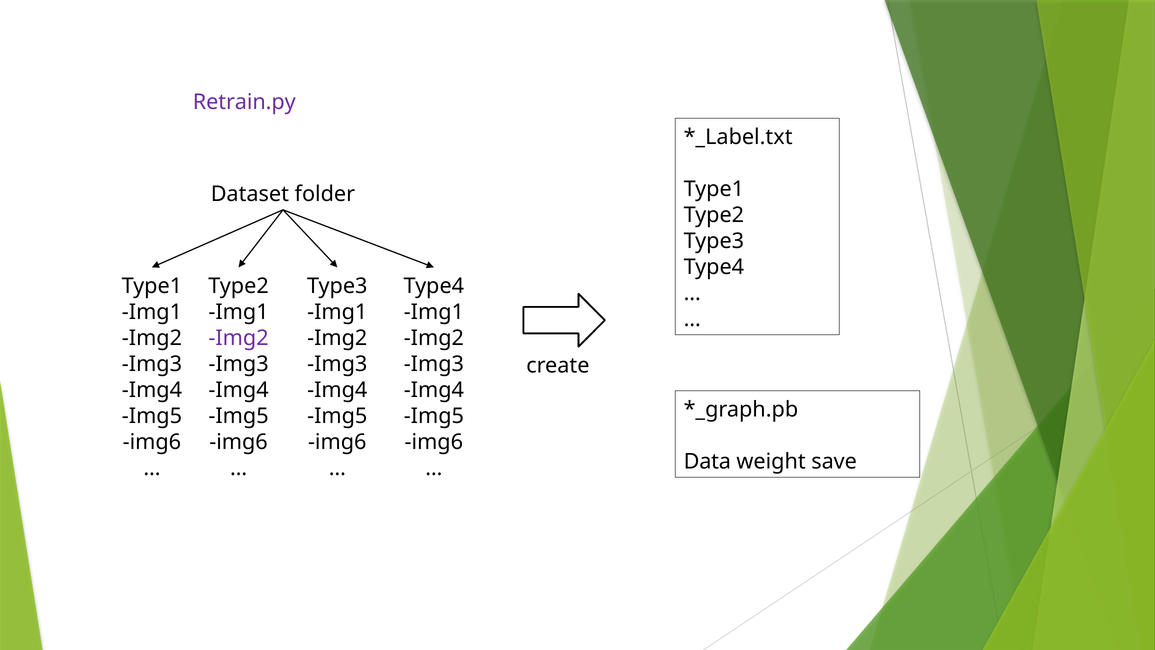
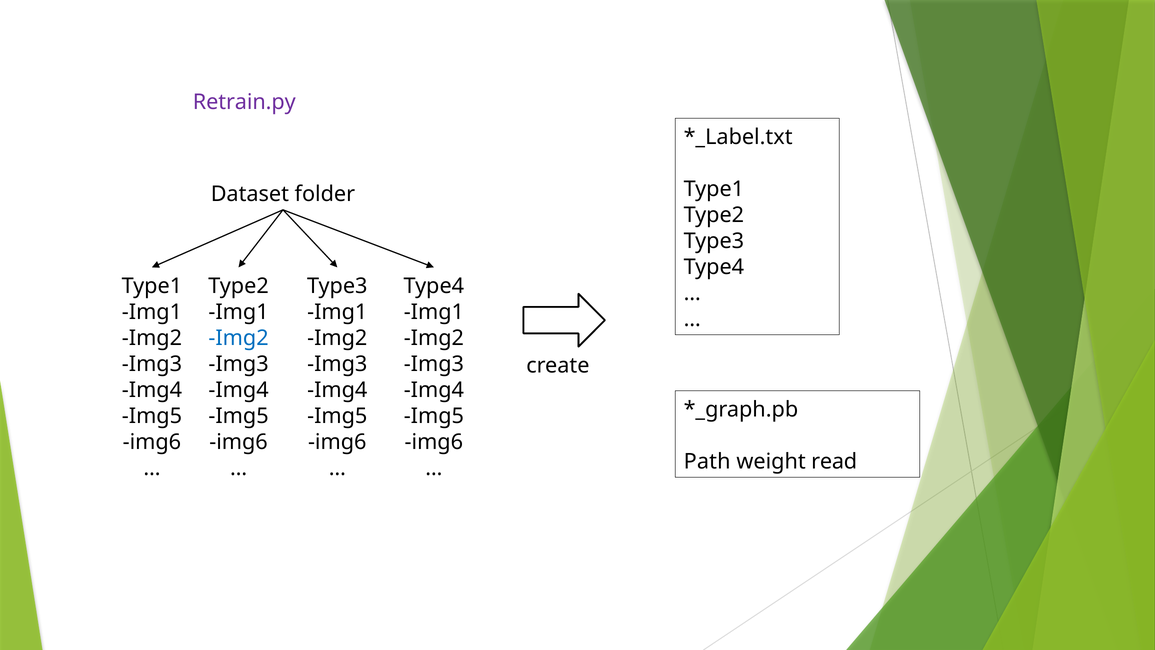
Img2 at (239, 338) colour: purple -> blue
Data: Data -> Path
save: save -> read
